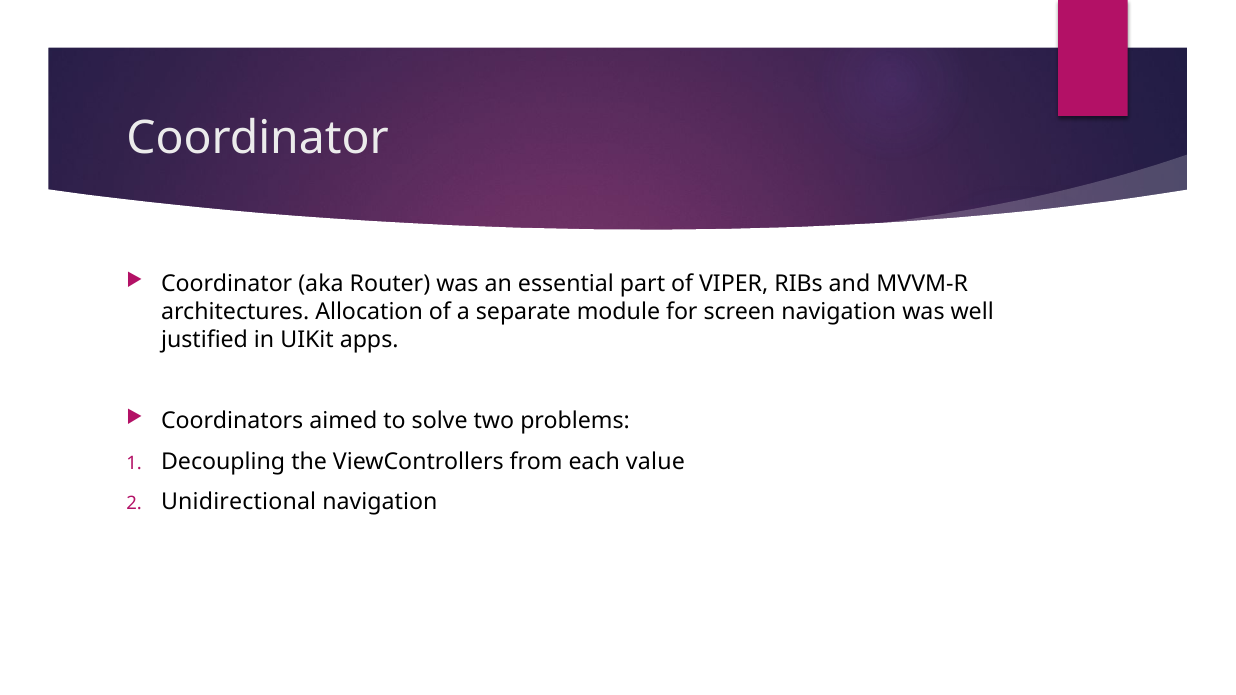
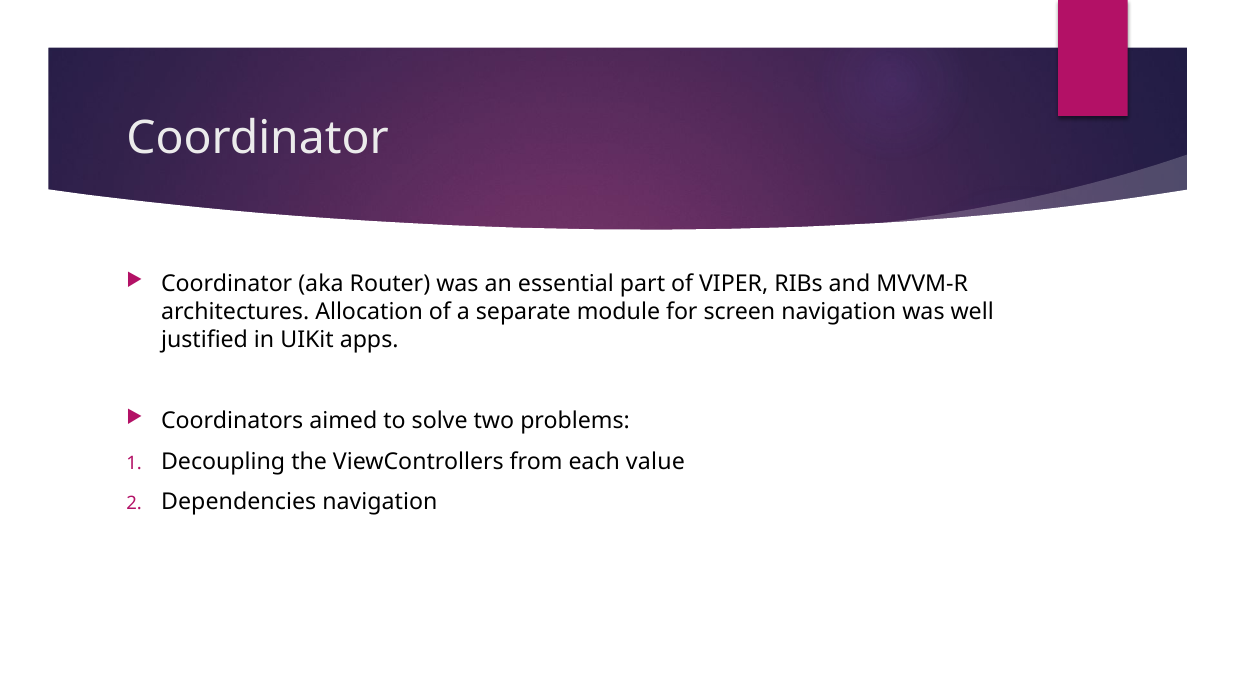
Unidirectional: Unidirectional -> Dependencies
